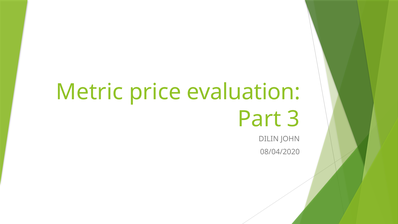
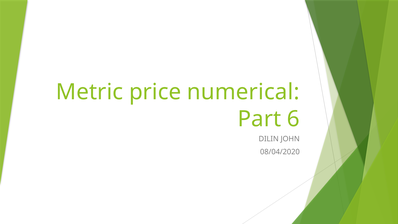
evaluation: evaluation -> numerical
3: 3 -> 6
